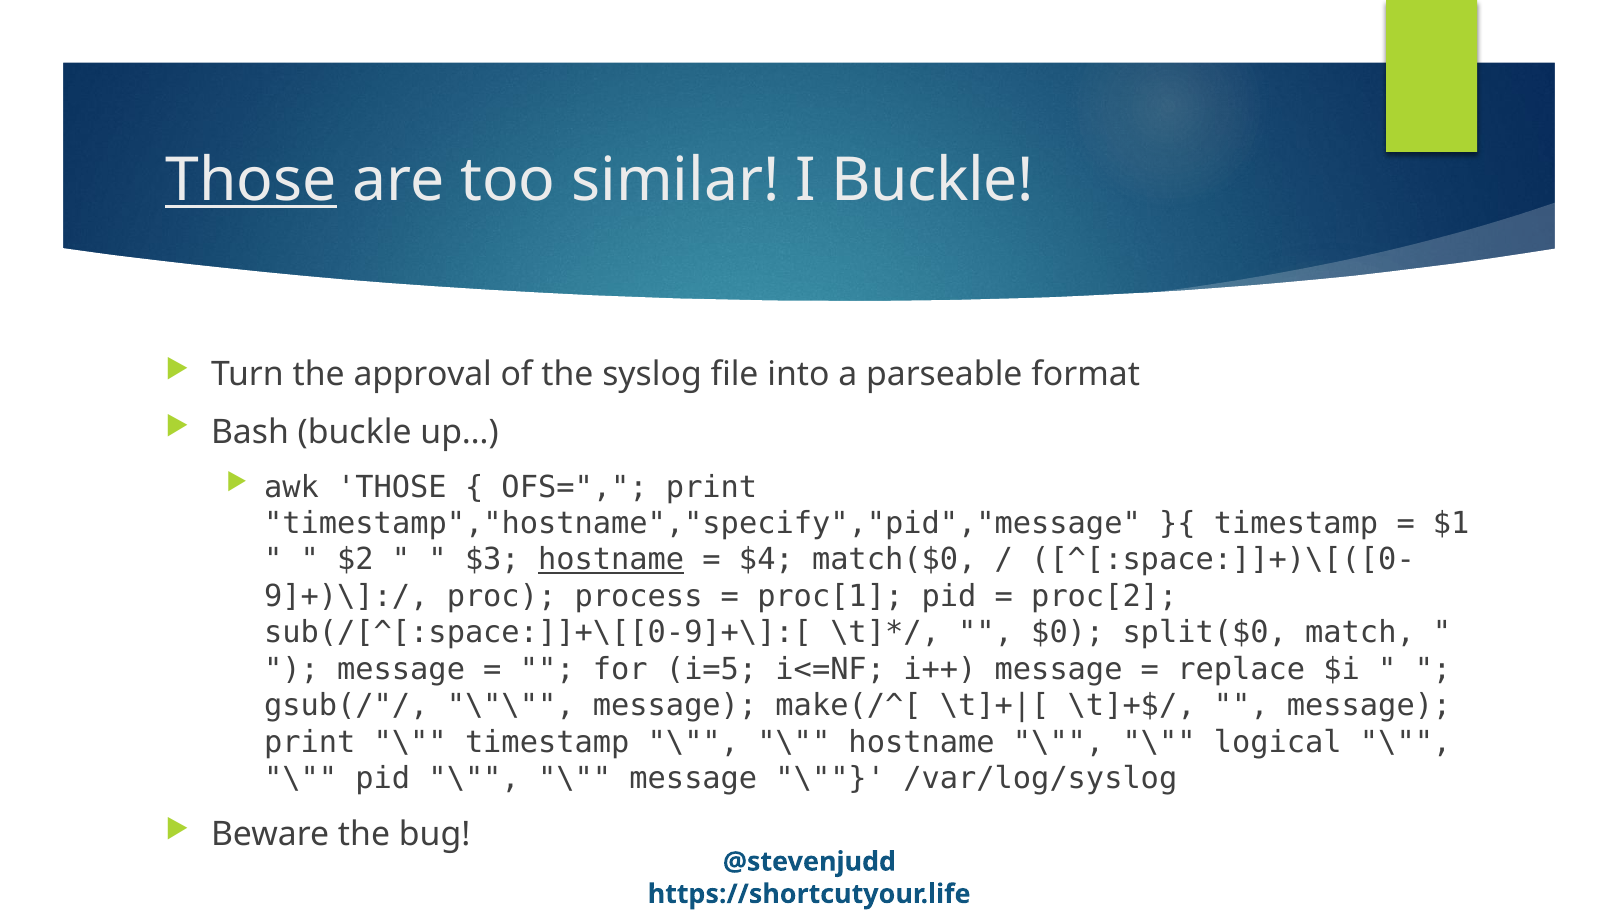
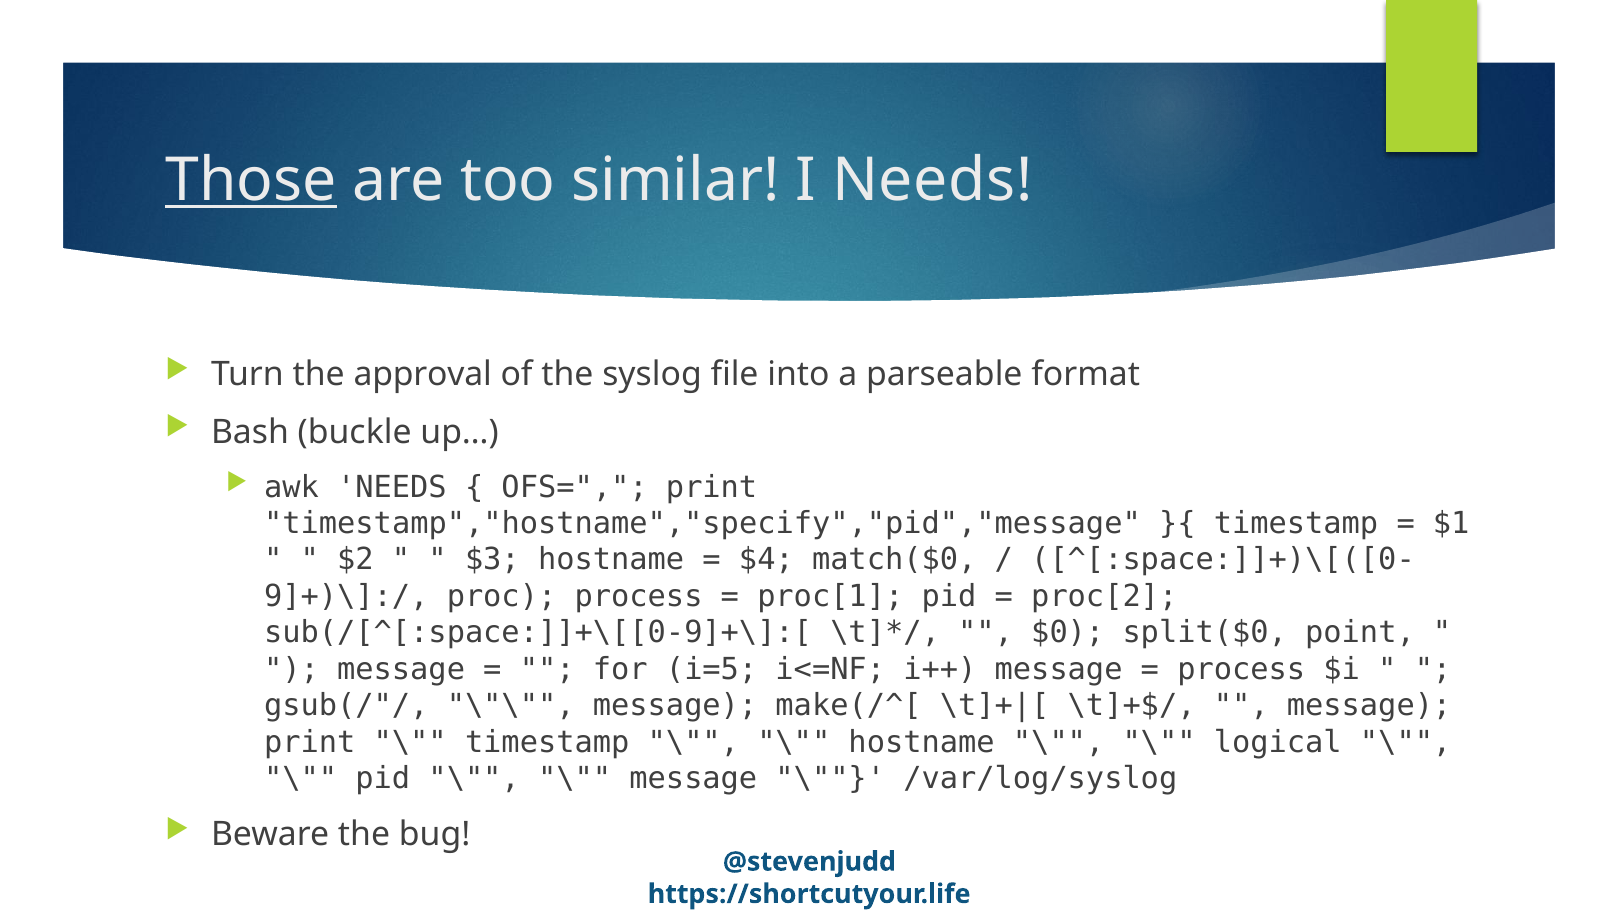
I Buckle: Buckle -> Needs
awk THOSE: THOSE -> NEEDS
hostname at (611, 560) underline: present -> none
match: match -> point
replace at (1241, 669): replace -> process
